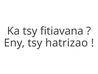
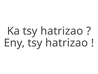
Ka tsy fitiavana: fitiavana -> hatrizao
